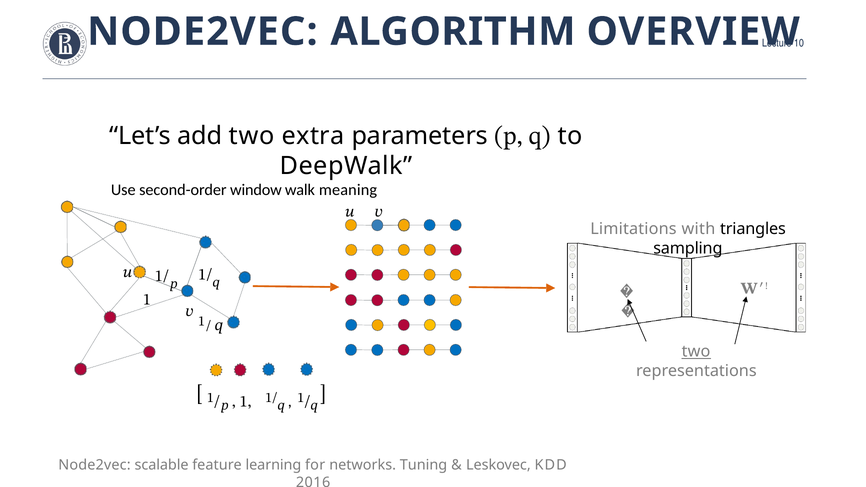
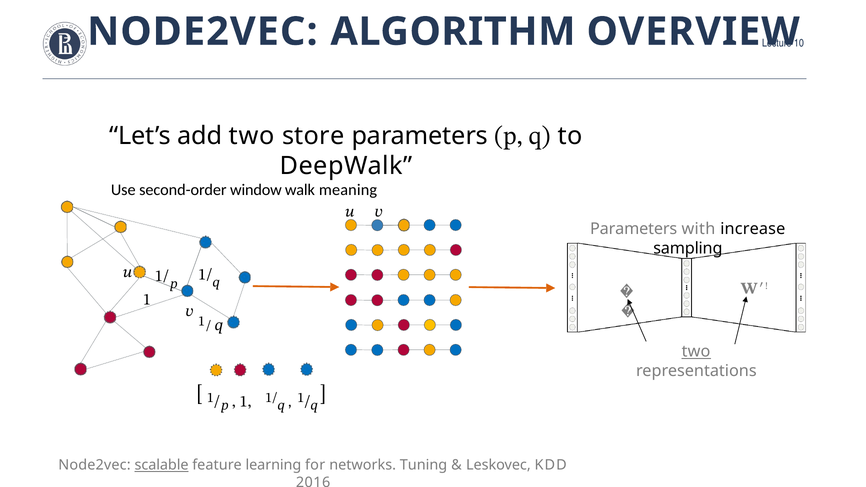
extra: extra -> store
Limitations at (633, 229): Limitations -> Parameters
triangles: triangles -> increase
scalable underline: none -> present
